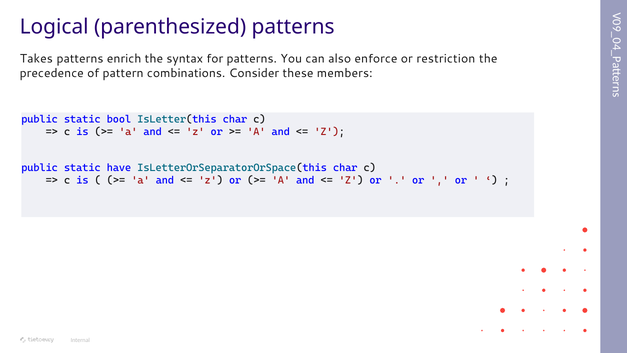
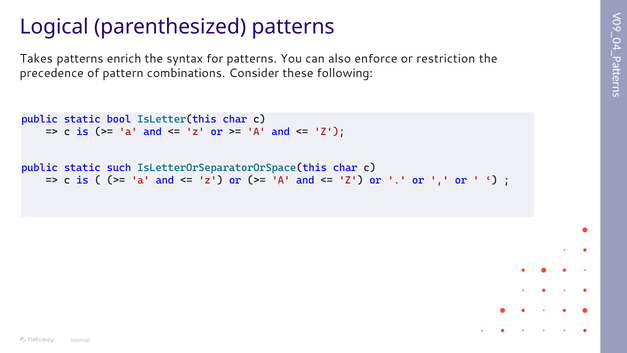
members: members -> following
have: have -> such
